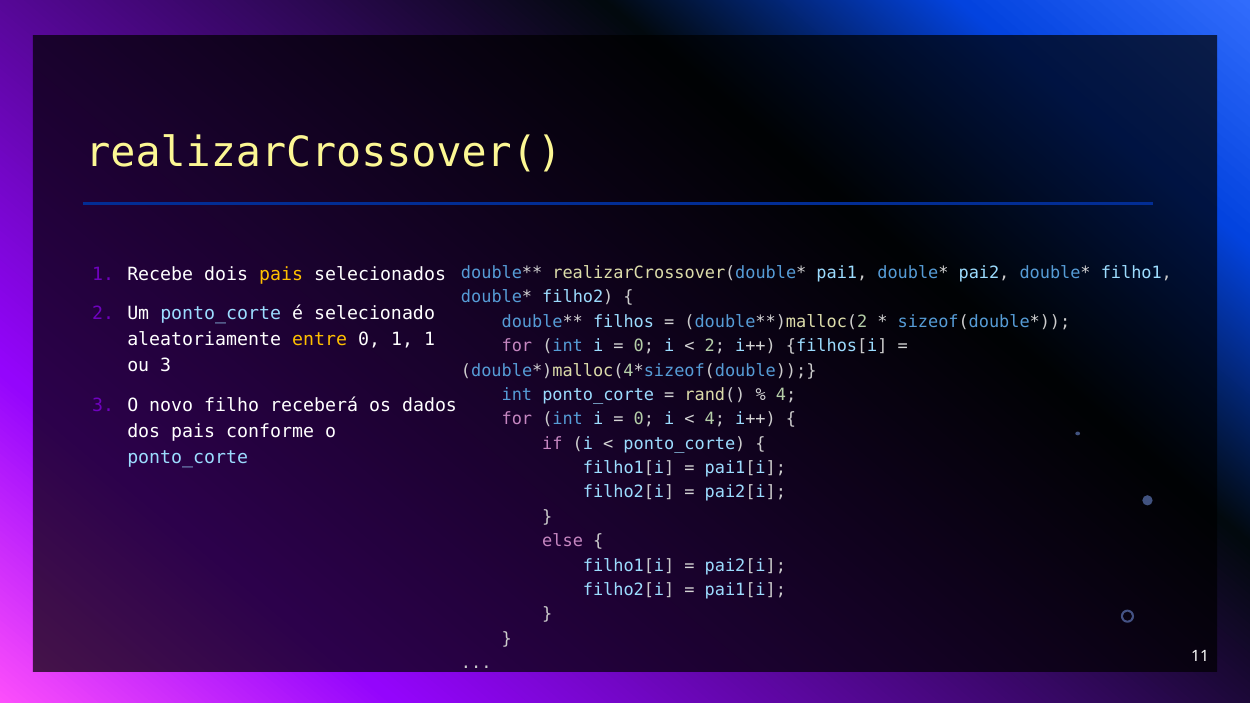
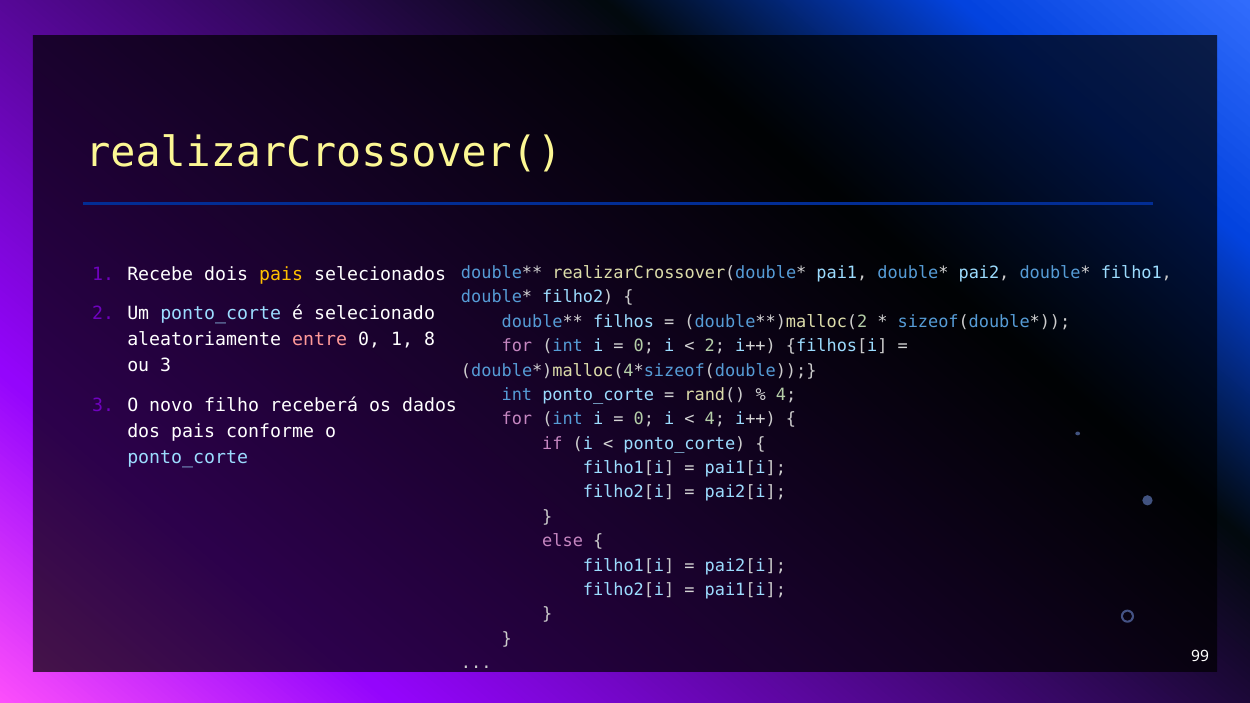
entre colour: yellow -> pink
1 1: 1 -> 8
11: 11 -> 99
